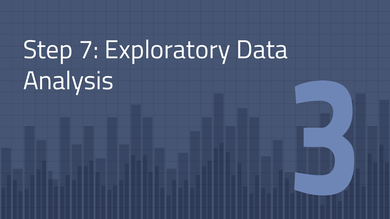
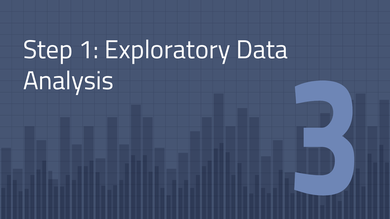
7: 7 -> 1
